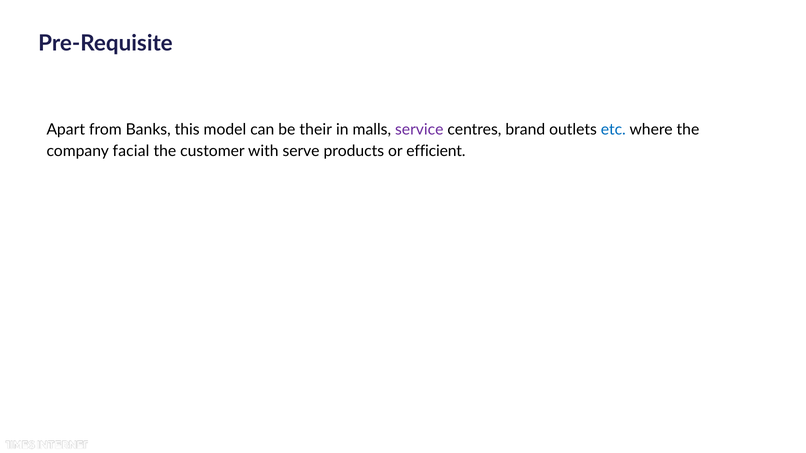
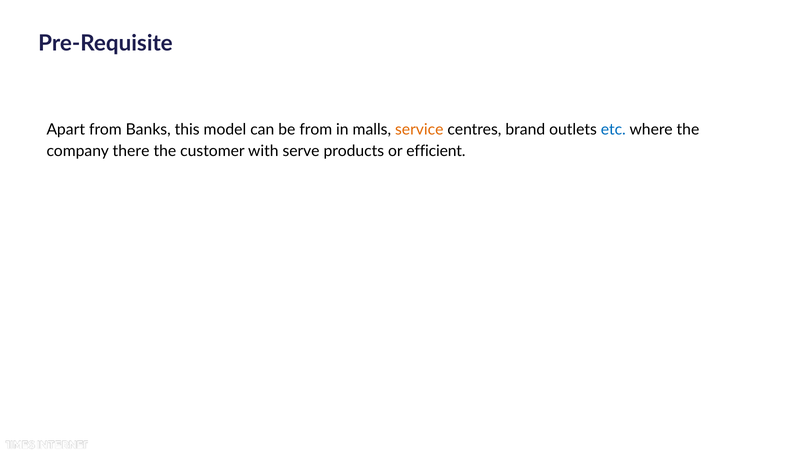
be their: their -> from
service colour: purple -> orange
facial: facial -> there
